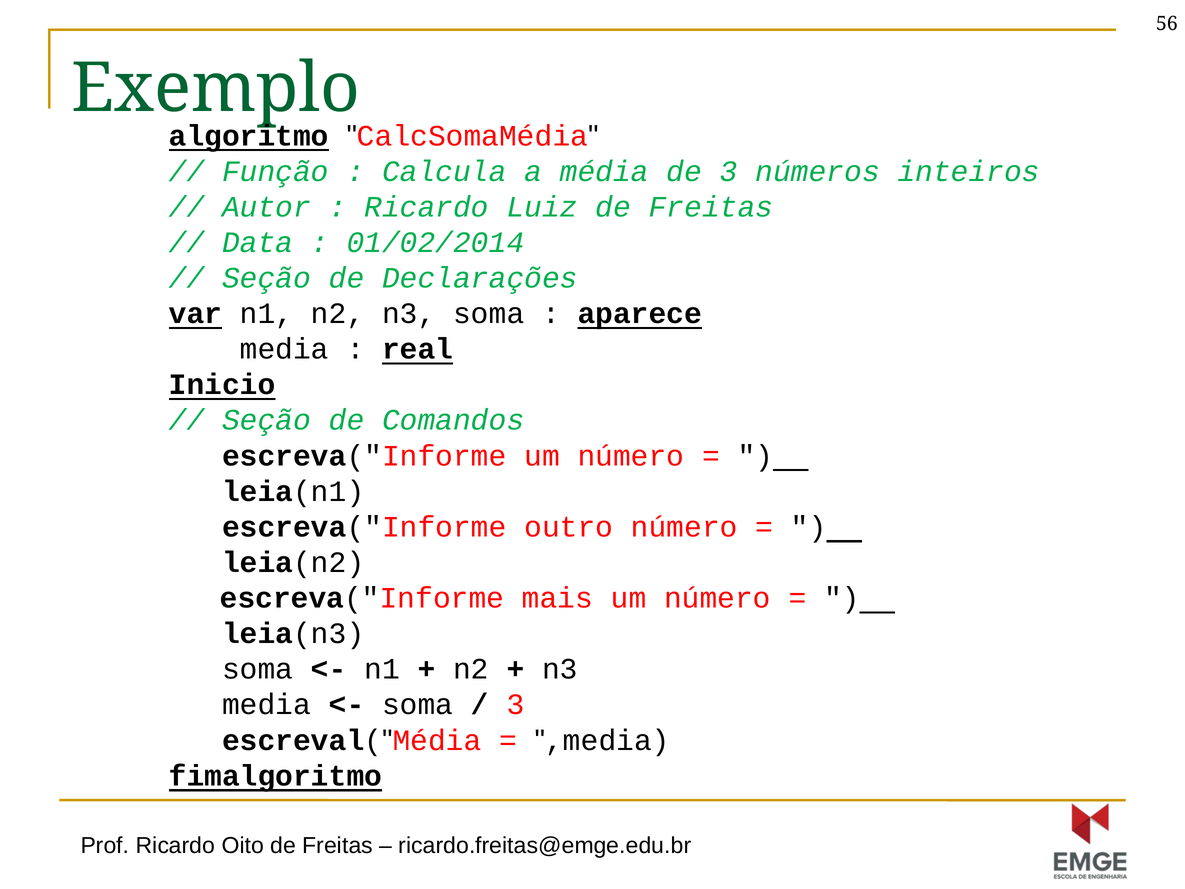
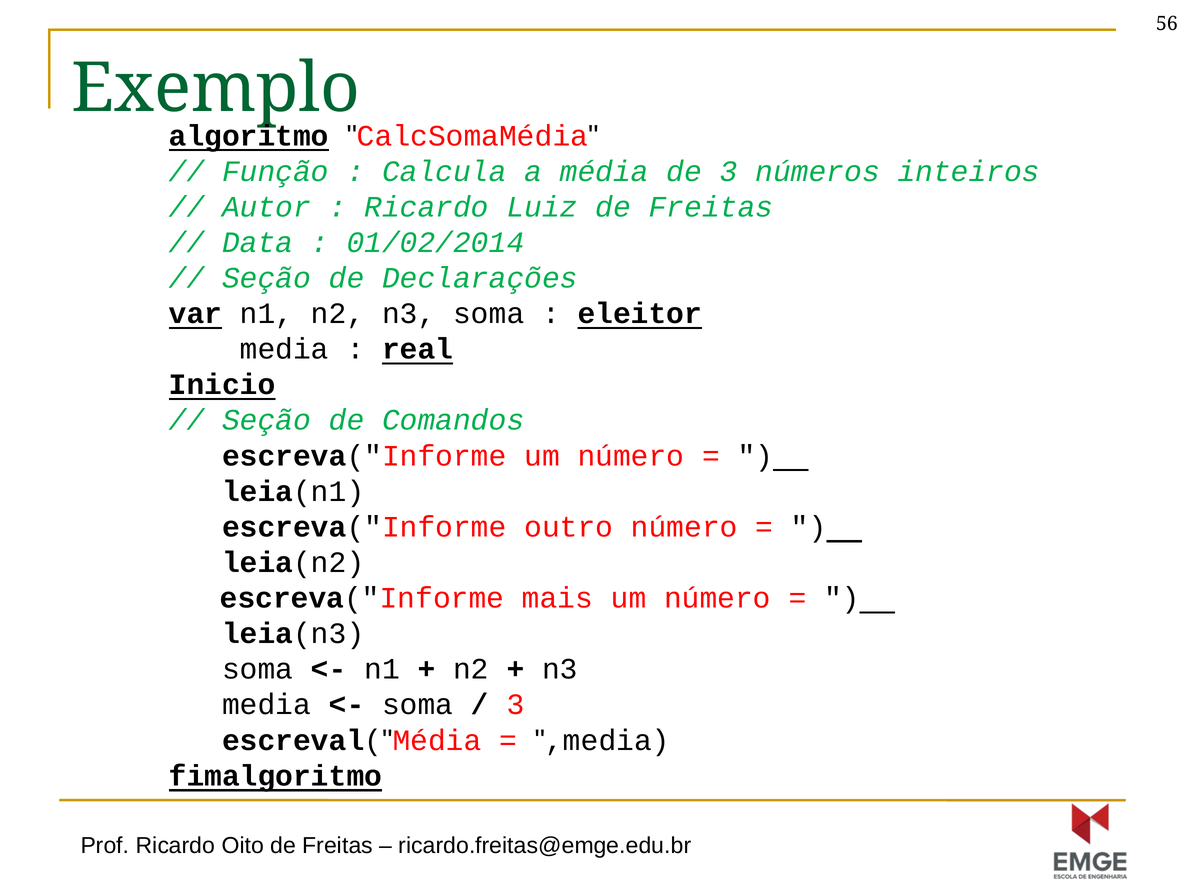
aparece: aparece -> eleitor
